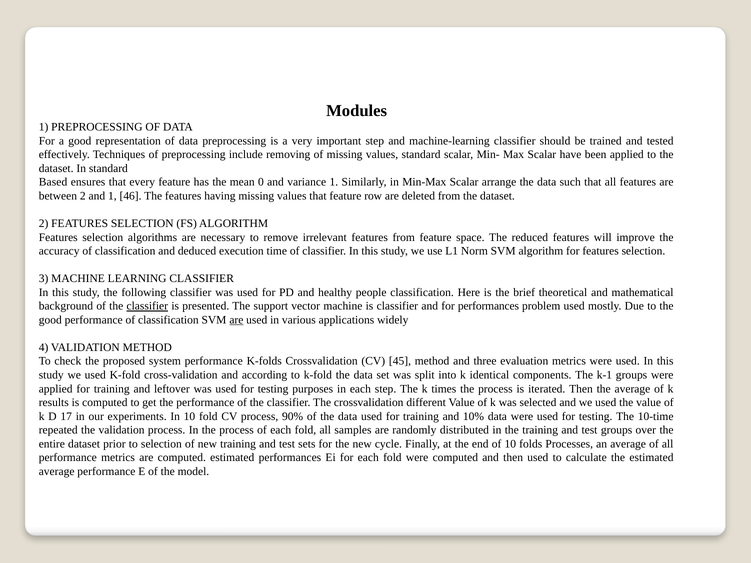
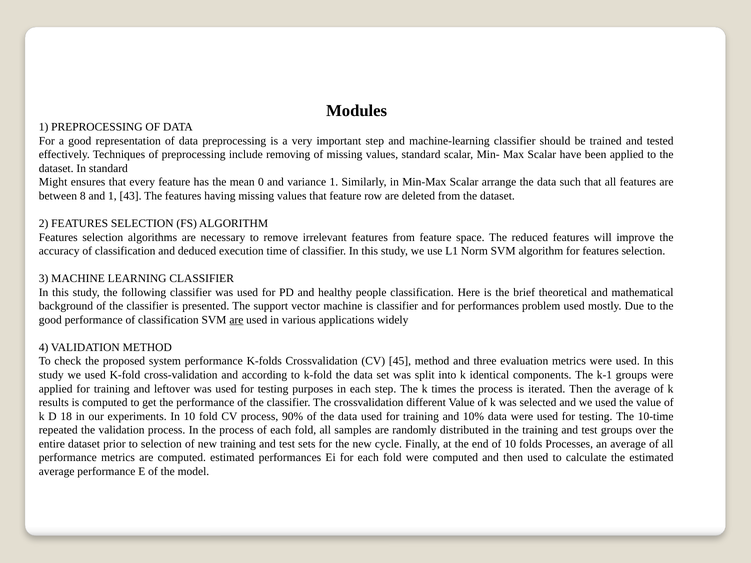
Based: Based -> Might
between 2: 2 -> 8
46: 46 -> 43
classifier at (147, 306) underline: present -> none
17: 17 -> 18
